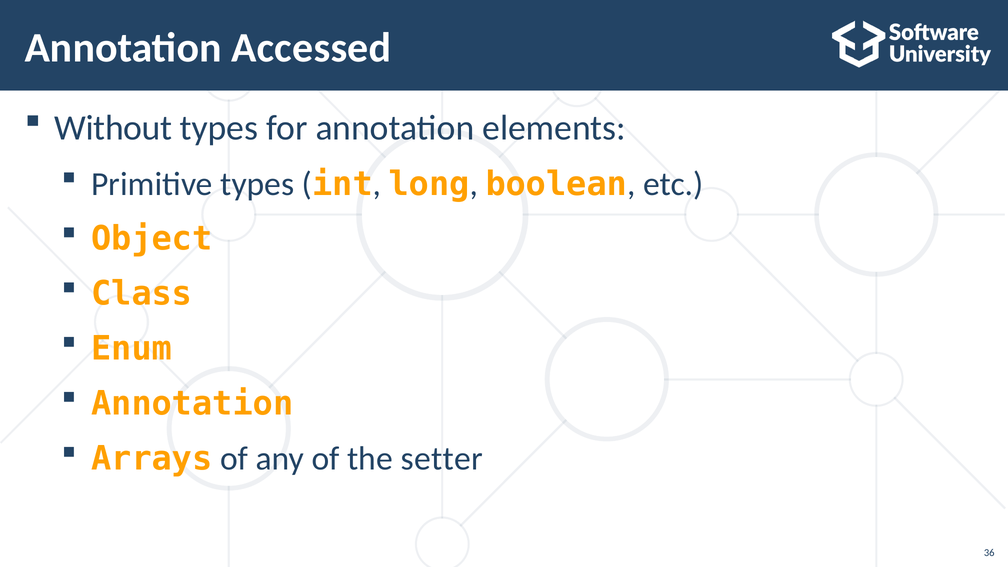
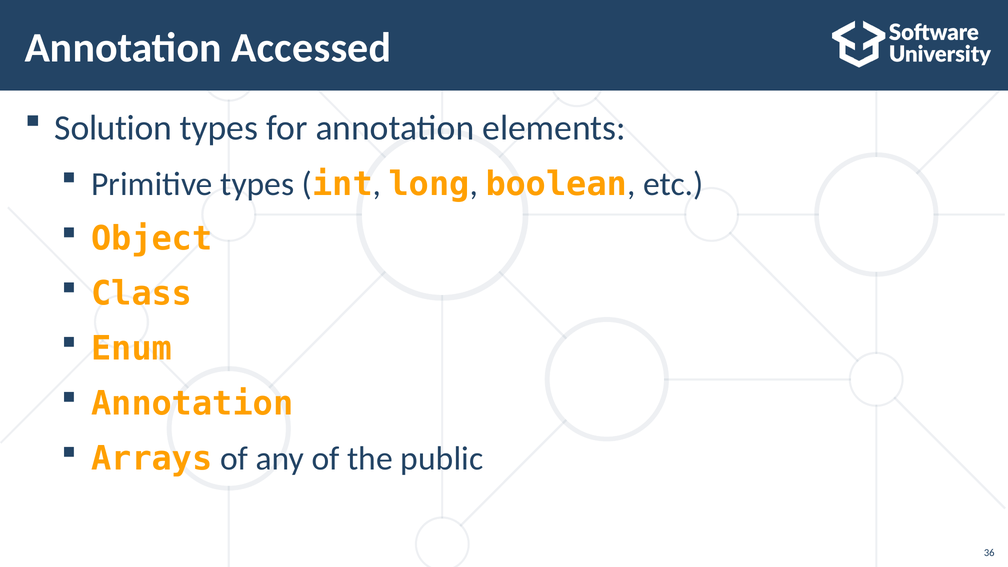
Without: Without -> Solution
setter: setter -> public
